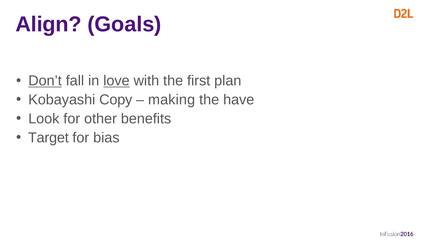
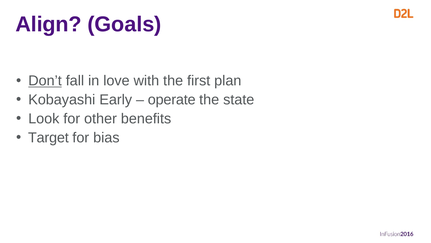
love underline: present -> none
Copy: Copy -> Early
making: making -> operate
have: have -> state
